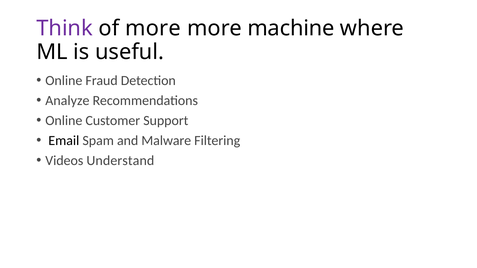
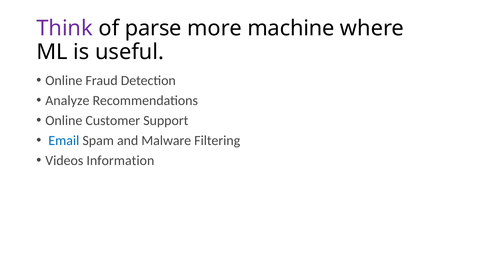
of more: more -> parse
Email colour: black -> blue
Understand: Understand -> Information
